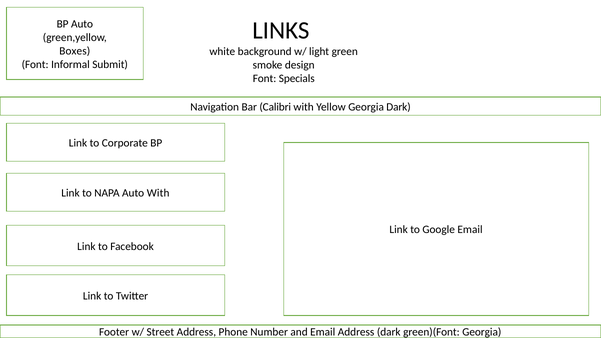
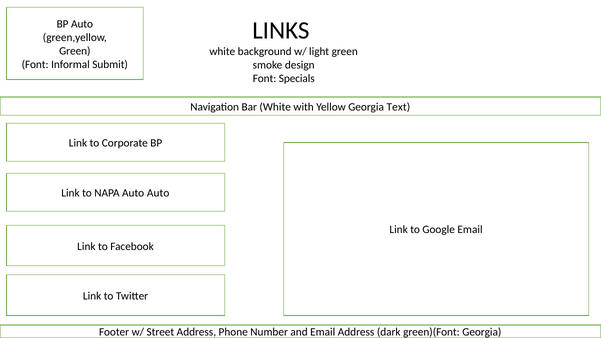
Boxes at (75, 51): Boxes -> Green
Bar Calibri: Calibri -> White
Georgia Dark: Dark -> Text
Auto With: With -> Auto
